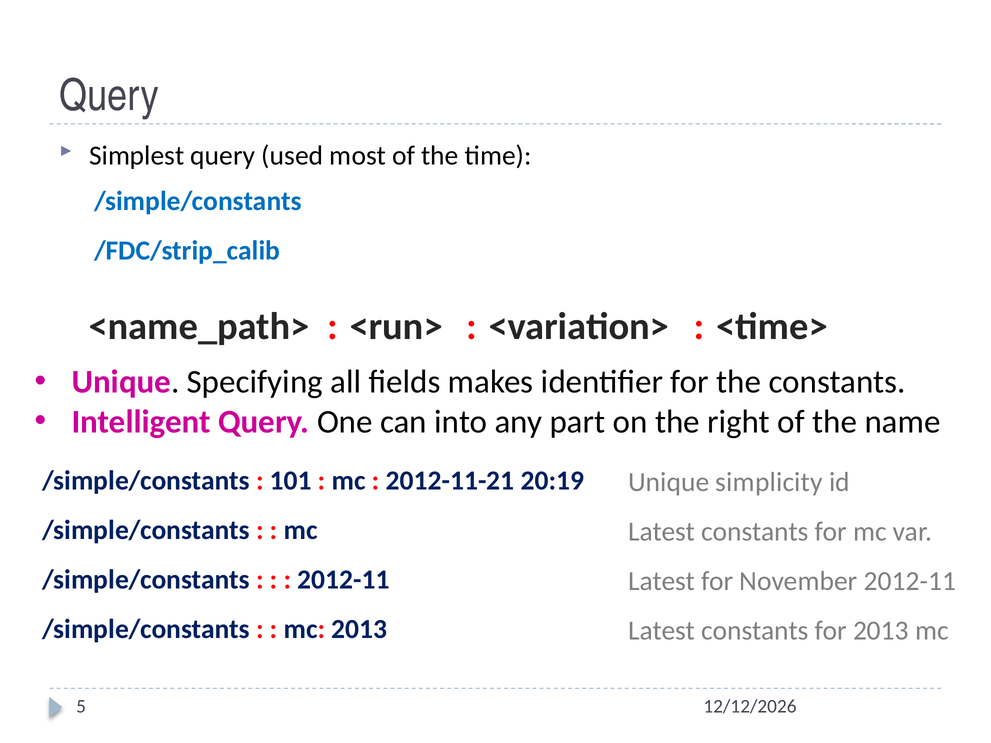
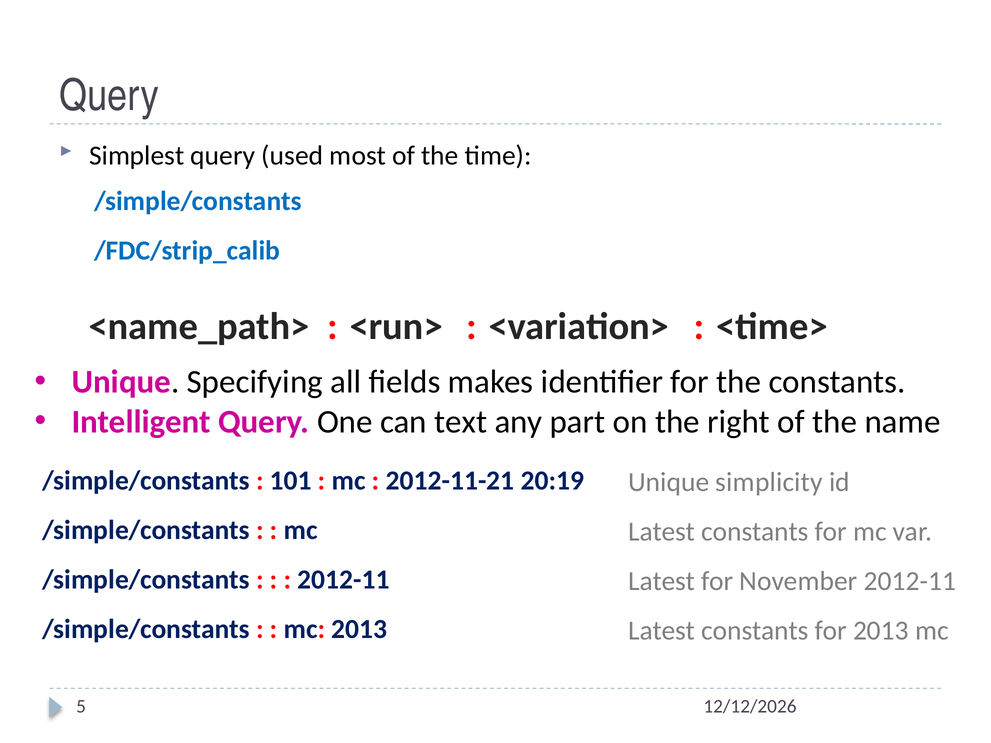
into: into -> text
